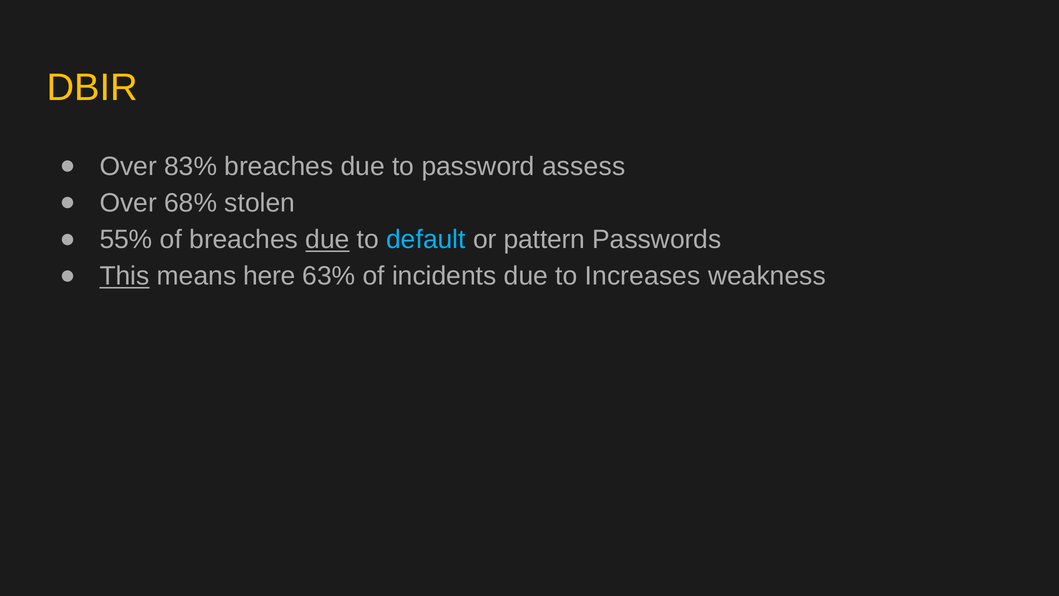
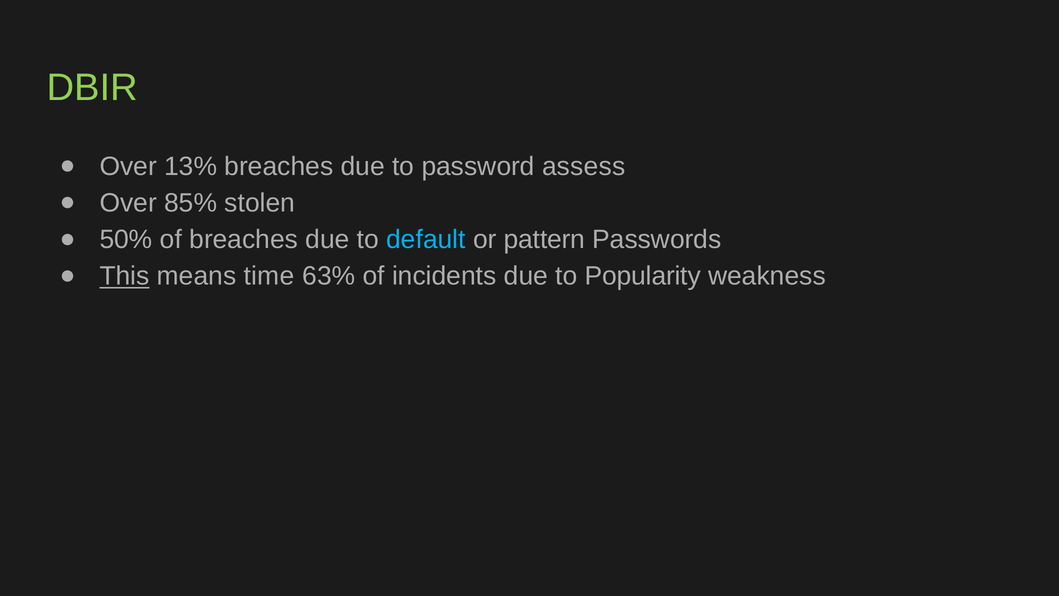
DBIR colour: yellow -> light green
83%: 83% -> 13%
68%: 68% -> 85%
55%: 55% -> 50%
due at (327, 240) underline: present -> none
here: here -> time
Increases: Increases -> Popularity
